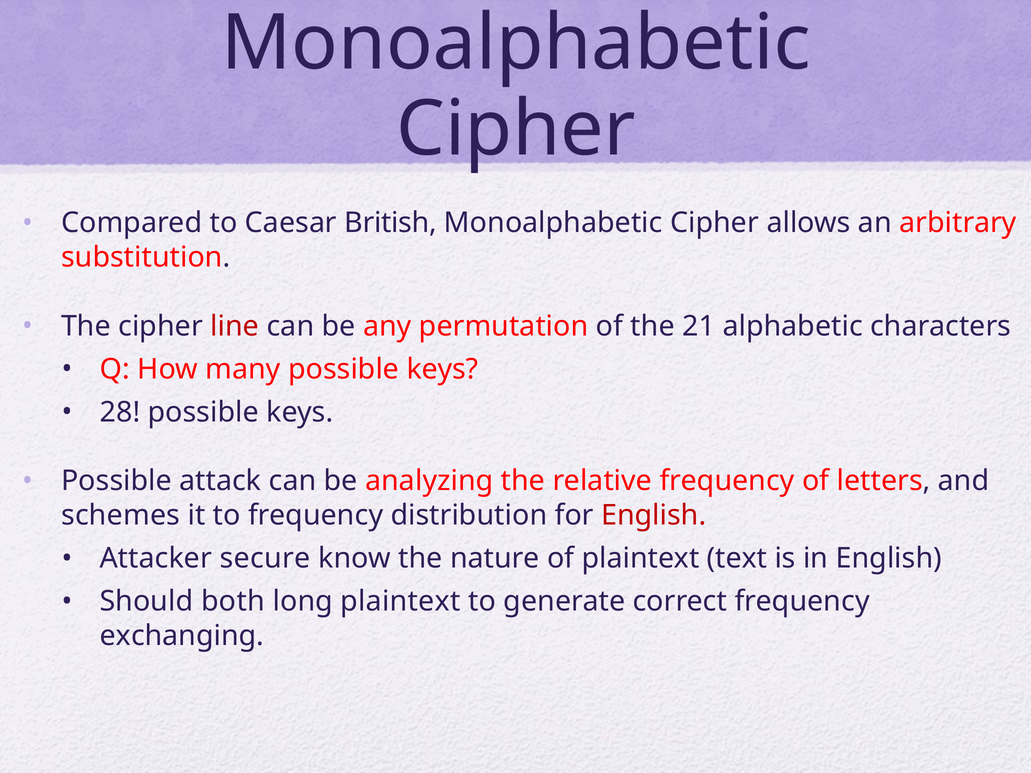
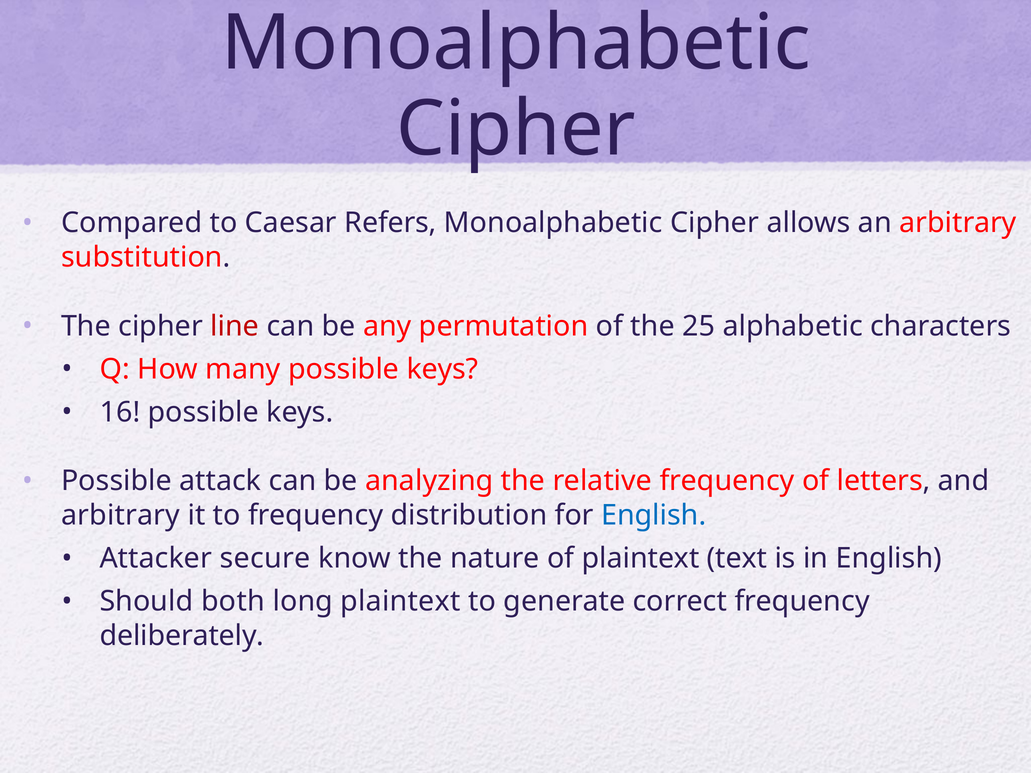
British: British -> Refers
21: 21 -> 25
28: 28 -> 16
schemes at (121, 516): schemes -> arbitrary
English at (654, 516) colour: red -> blue
exchanging: exchanging -> deliberately
